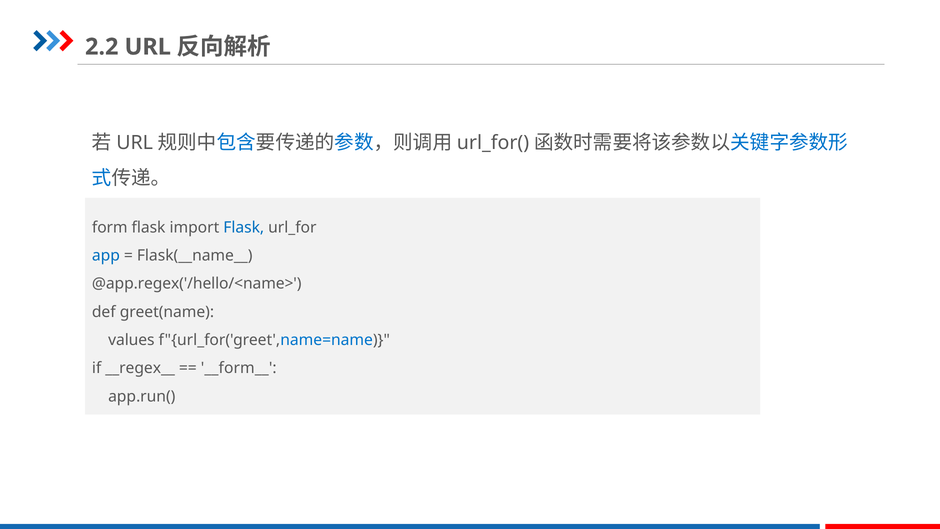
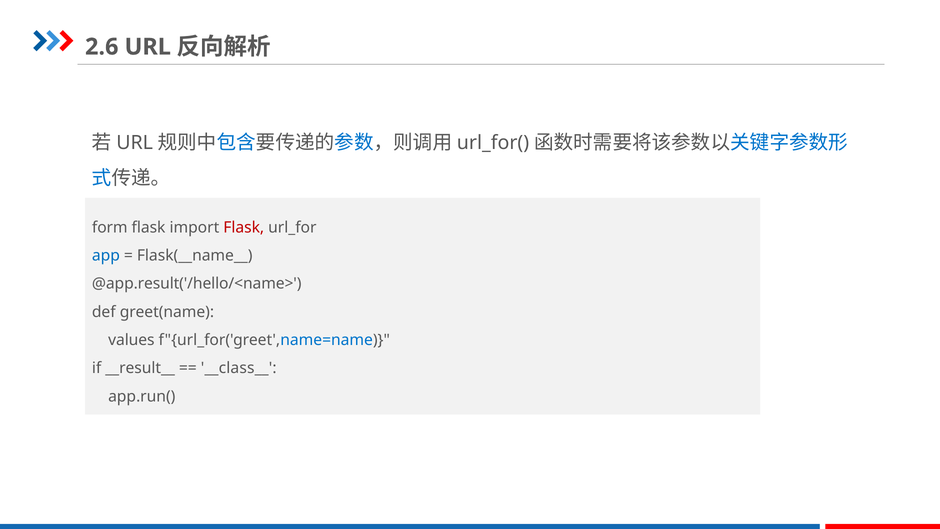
2.2: 2.2 -> 2.6
Flask at (244, 227) colour: blue -> red
@app.regex('/hello/<name>: @app.regex('/hello/<name> -> @app.result('/hello/<name>
__regex__: __regex__ -> __result__
__form__: __form__ -> __class__
